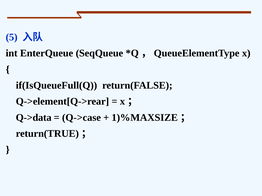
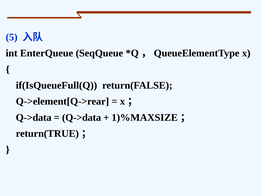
Q->case at (81, 118): Q->case -> Q->data
